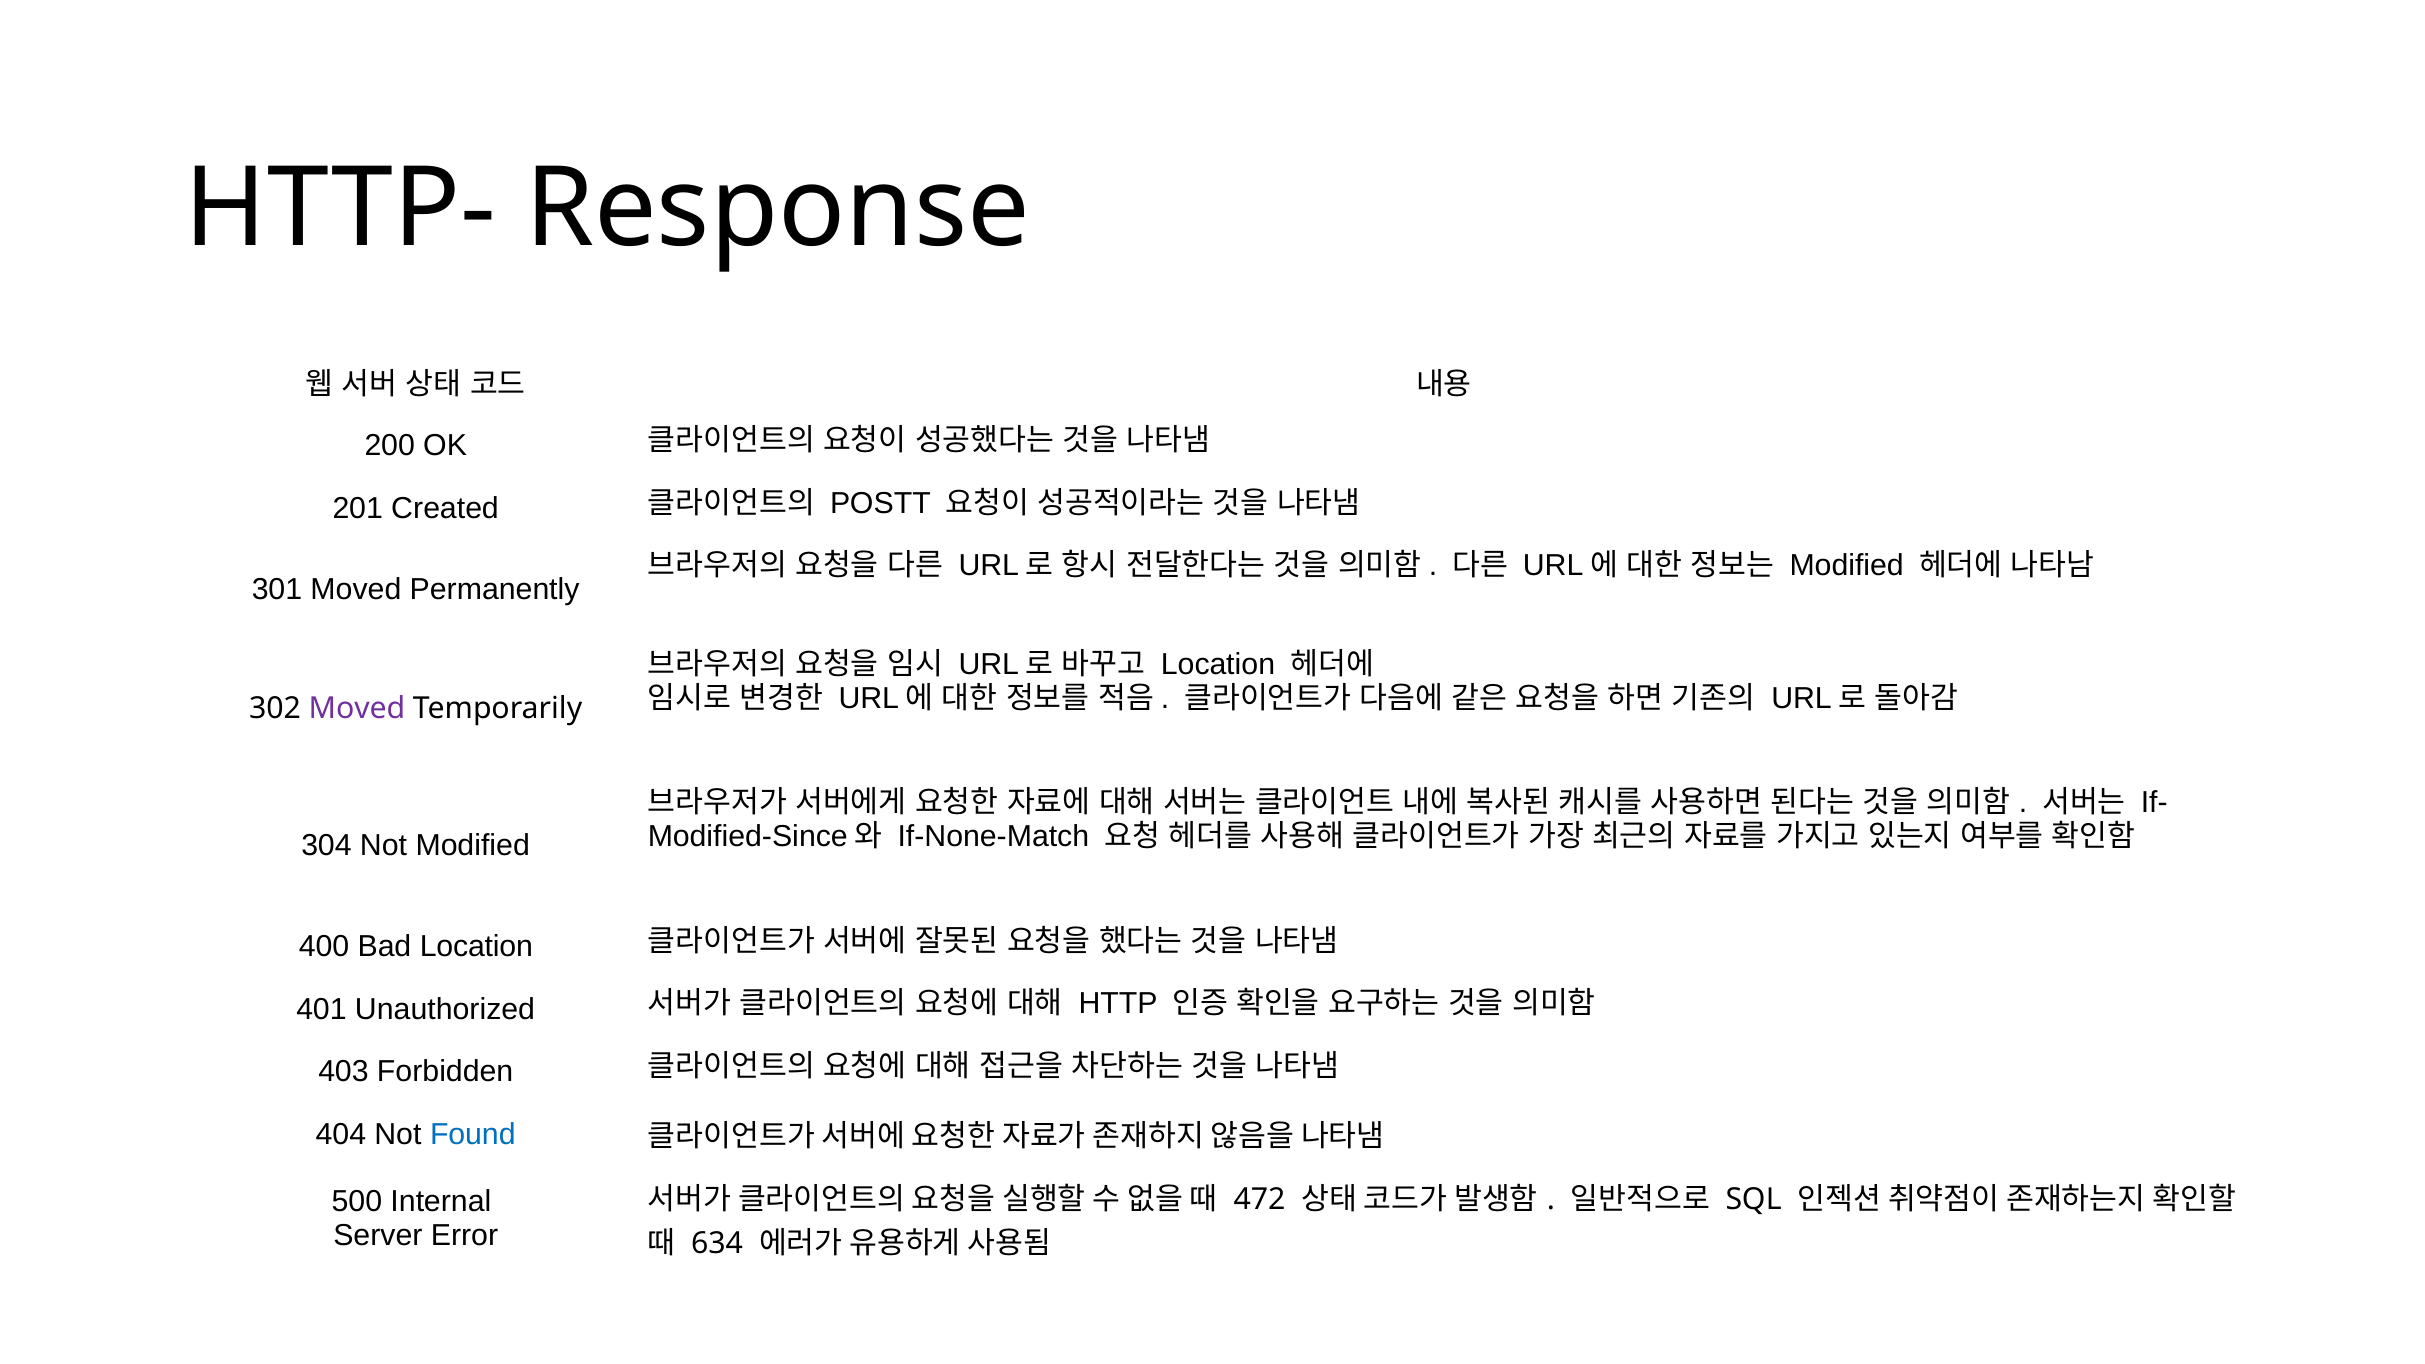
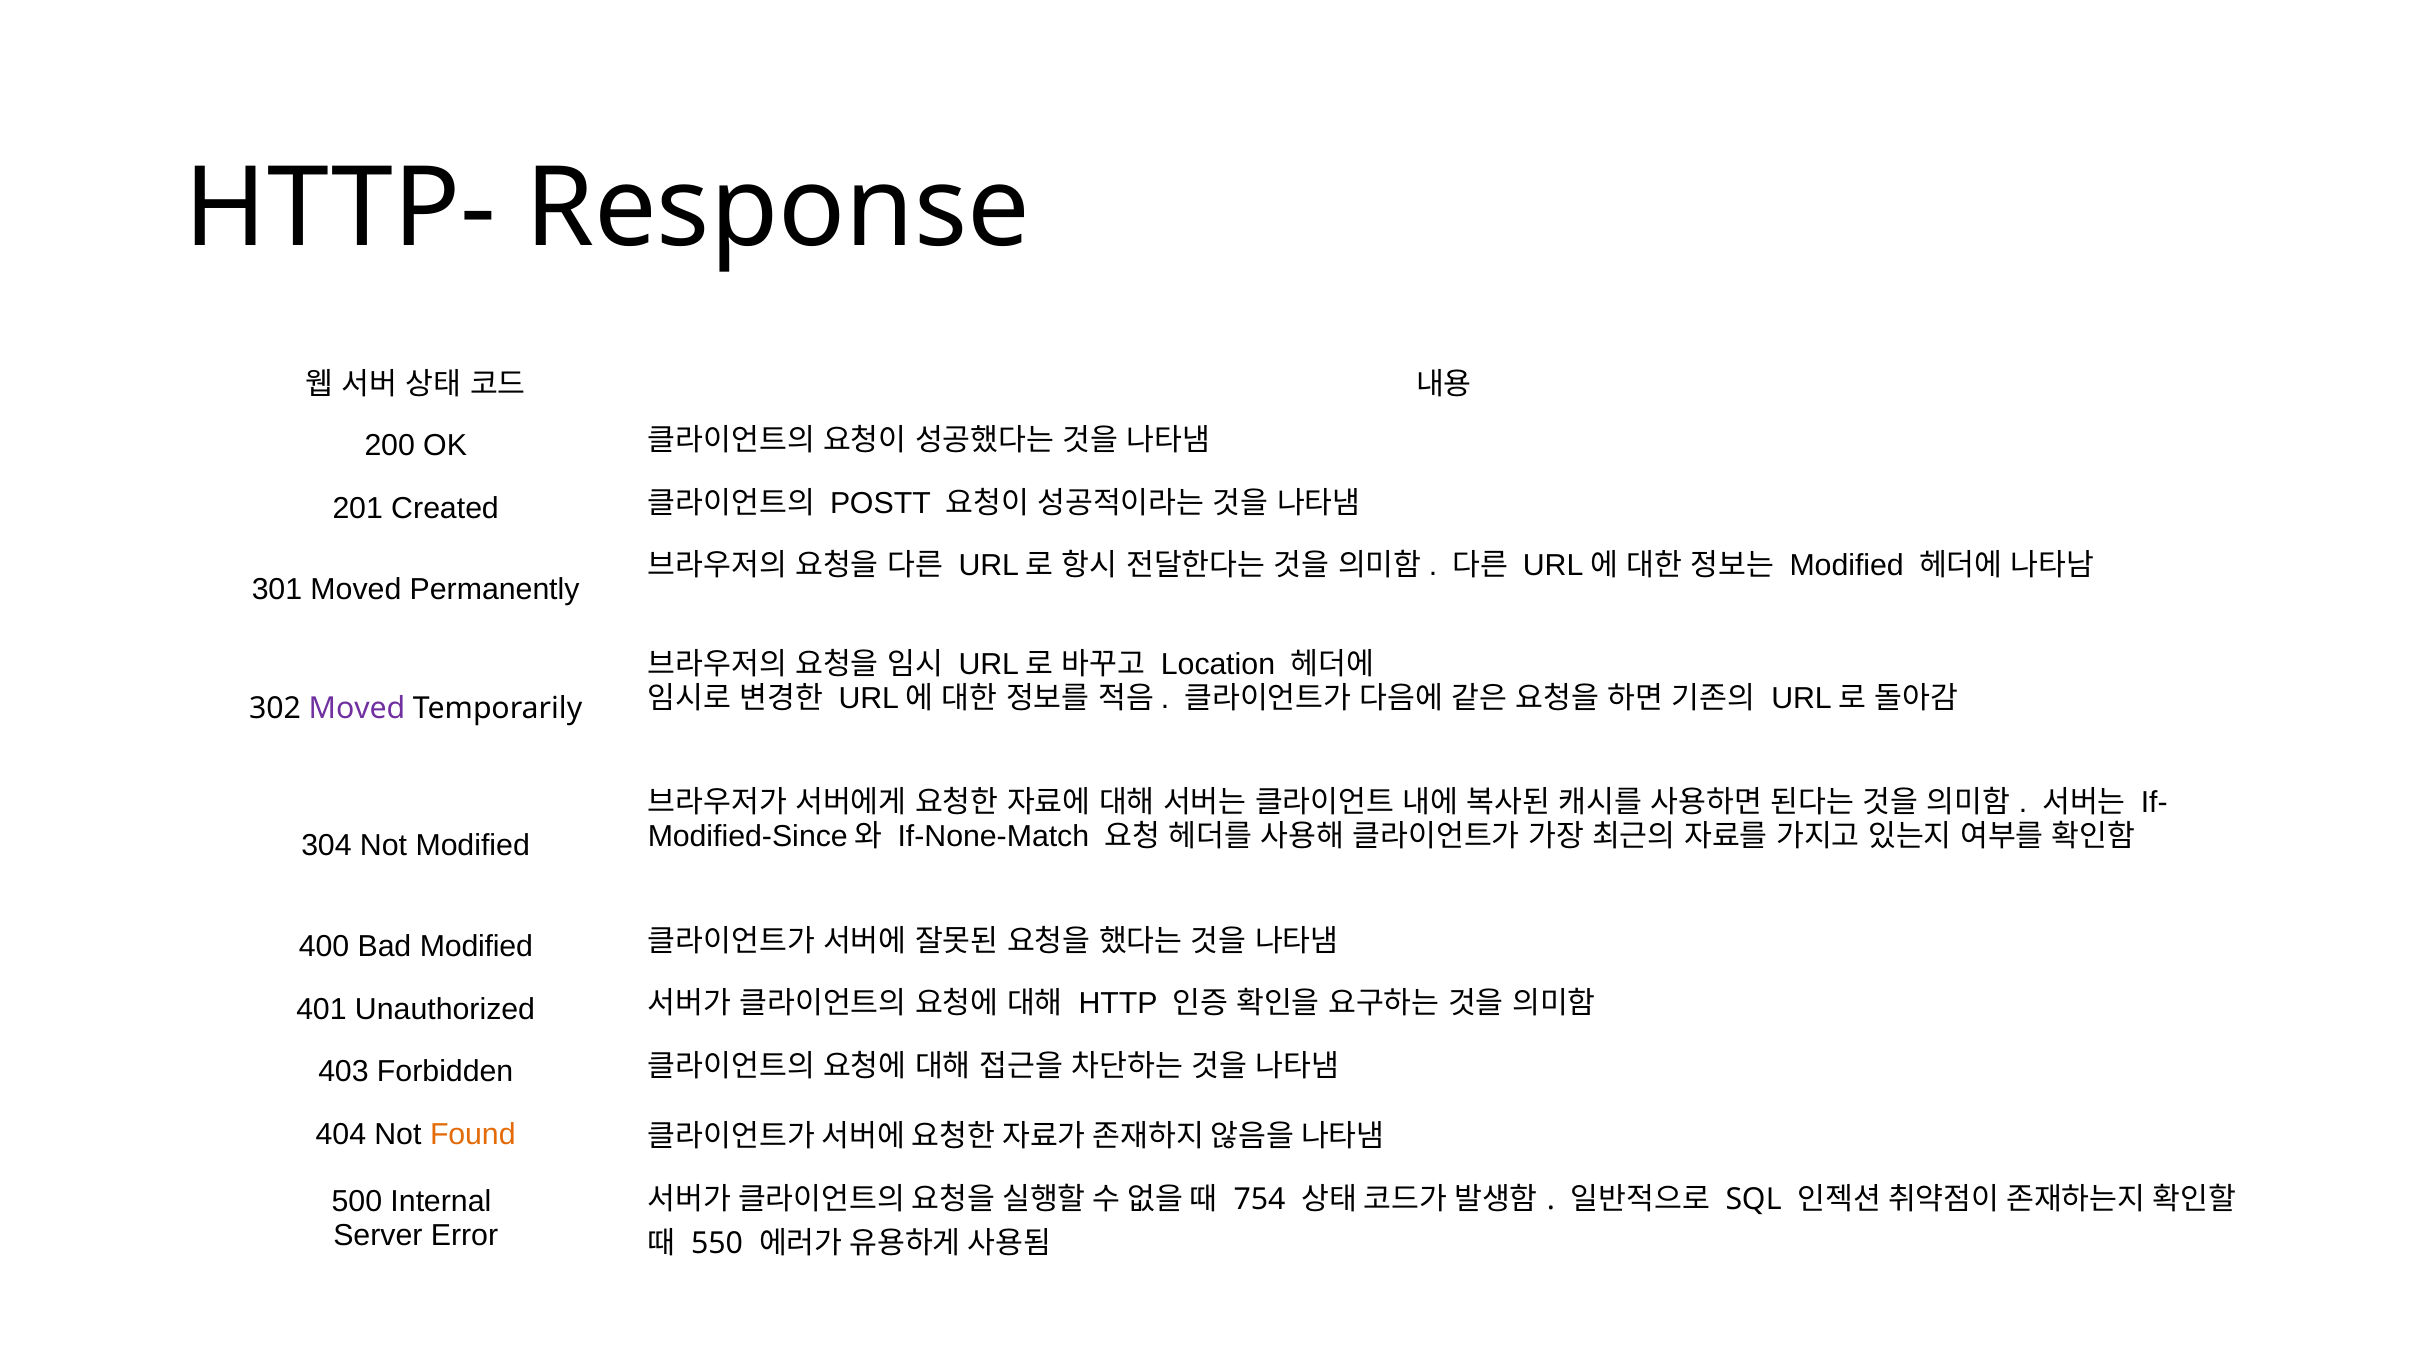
Bad Location: Location -> Modified
Found colour: blue -> orange
472: 472 -> 754
634: 634 -> 550
